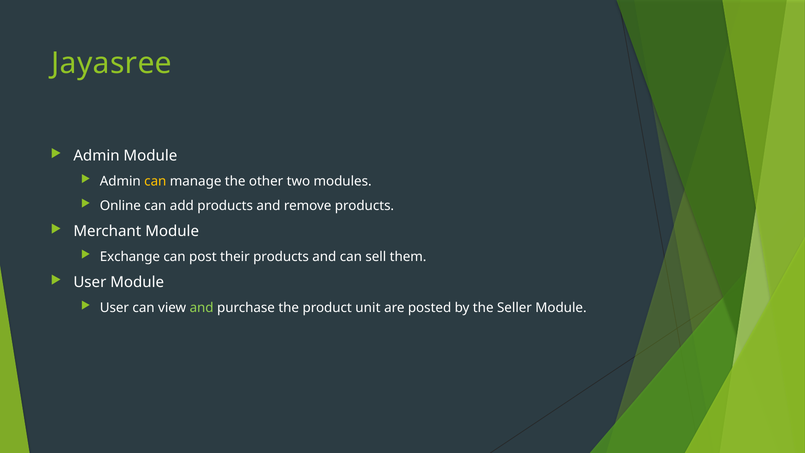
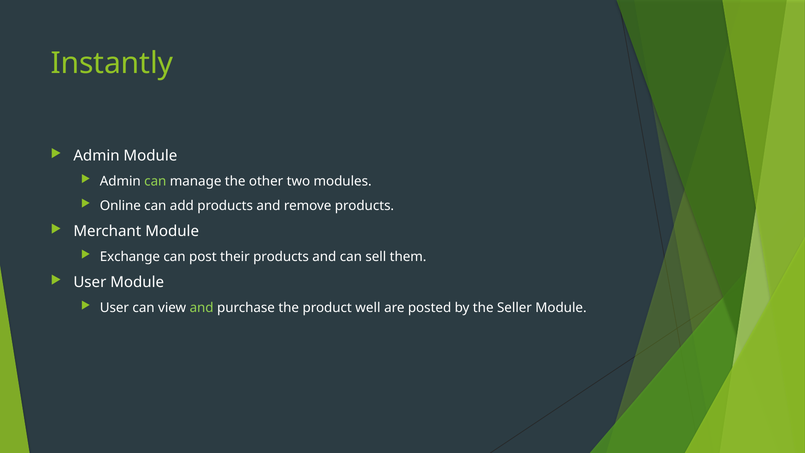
Jayasree: Jayasree -> Instantly
can at (155, 181) colour: yellow -> light green
unit: unit -> well
